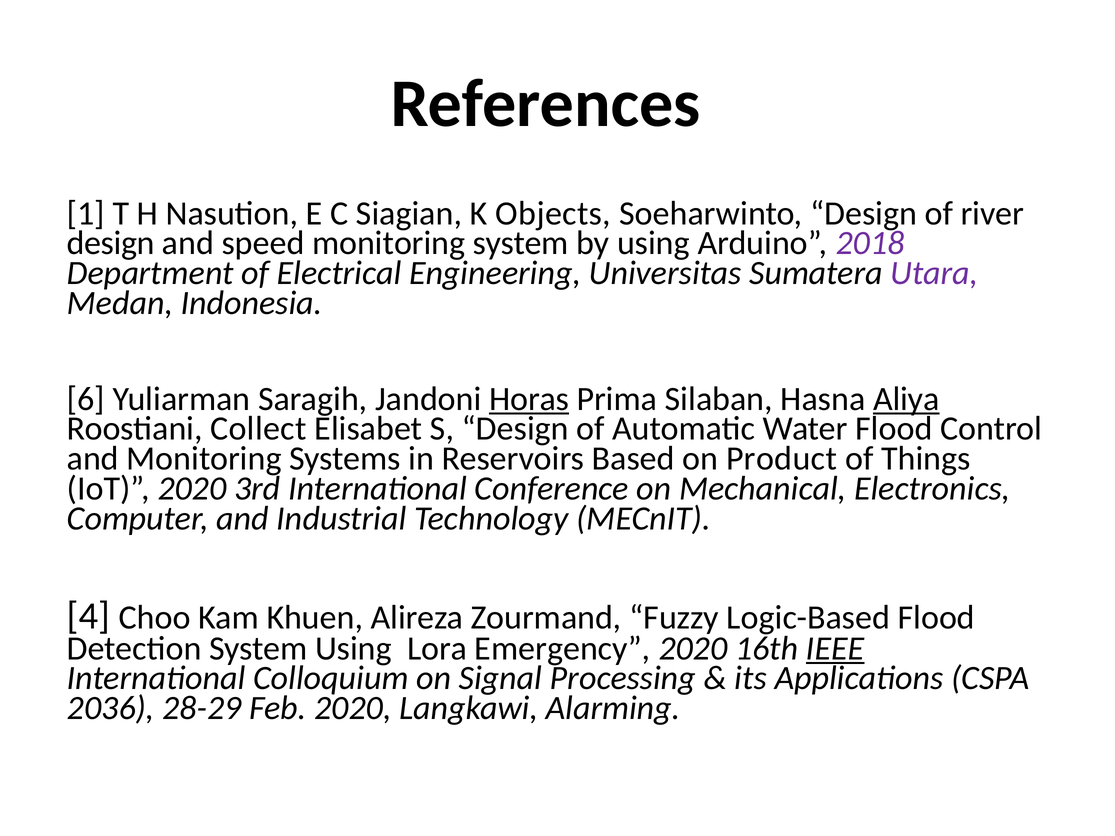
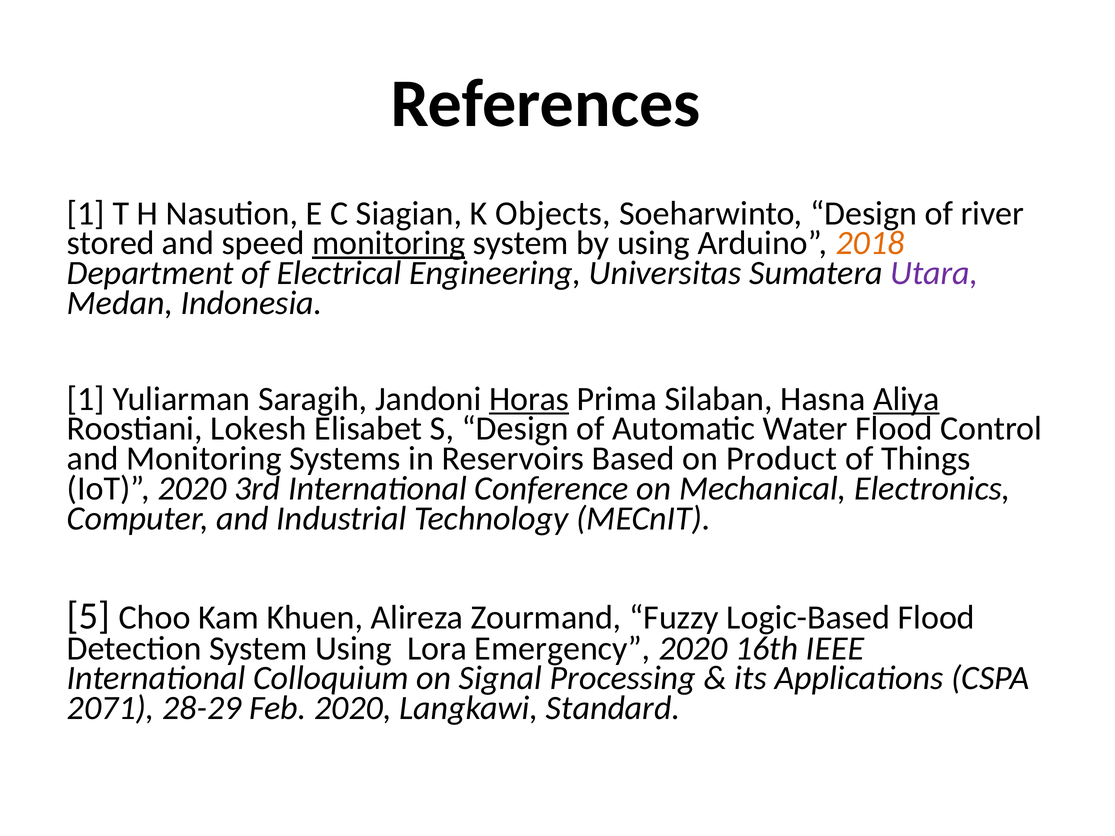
design at (111, 243): design -> stored
monitoring at (389, 243) underline: none -> present
2018 colour: purple -> orange
6 at (86, 399): 6 -> 1
Collect: Collect -> Lokesh
4: 4 -> 5
IEEE underline: present -> none
2036: 2036 -> 2071
Alarming: Alarming -> Standard
